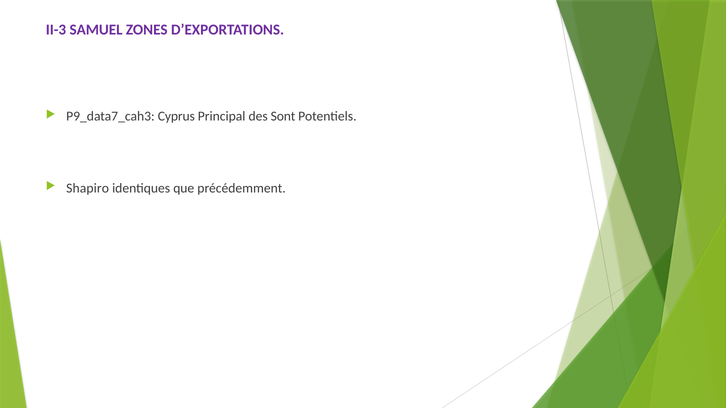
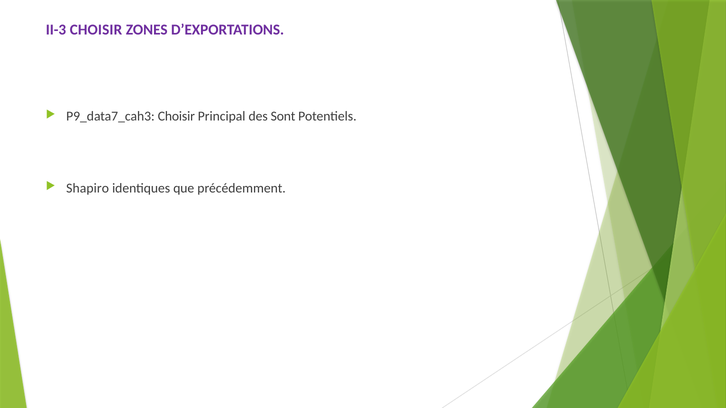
II-3 SAMUEL: SAMUEL -> CHOISIR
P9_data7_cah3 Cyprus: Cyprus -> Choisir
